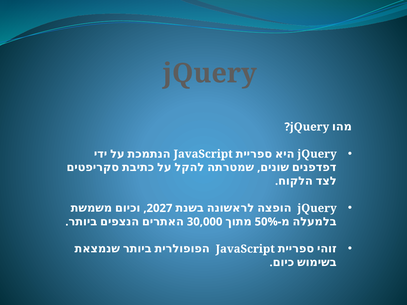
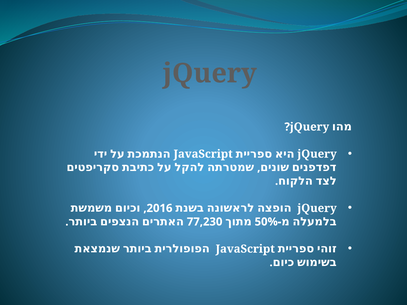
2027: 2027 -> 2016
30,000: 30,000 -> 77,230
